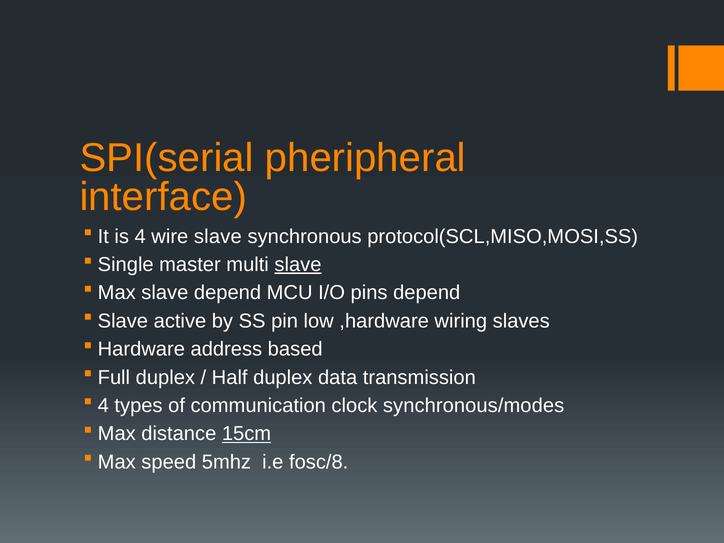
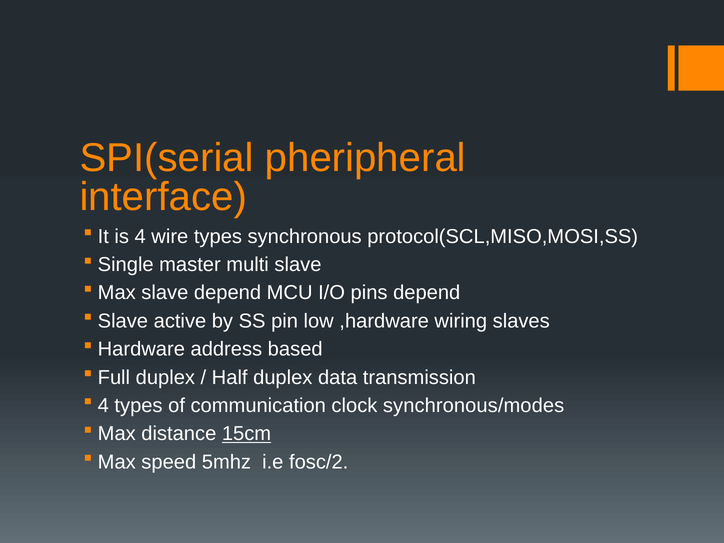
wire slave: slave -> types
slave at (298, 265) underline: present -> none
fosc/8: fosc/8 -> fosc/2
